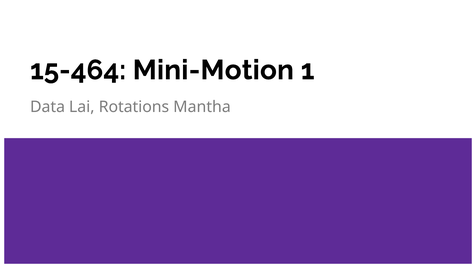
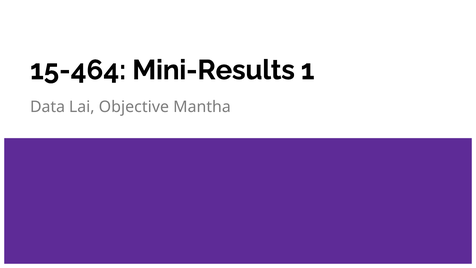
Mini-Motion: Mini-Motion -> Mini-Results
Rotations: Rotations -> Objective
